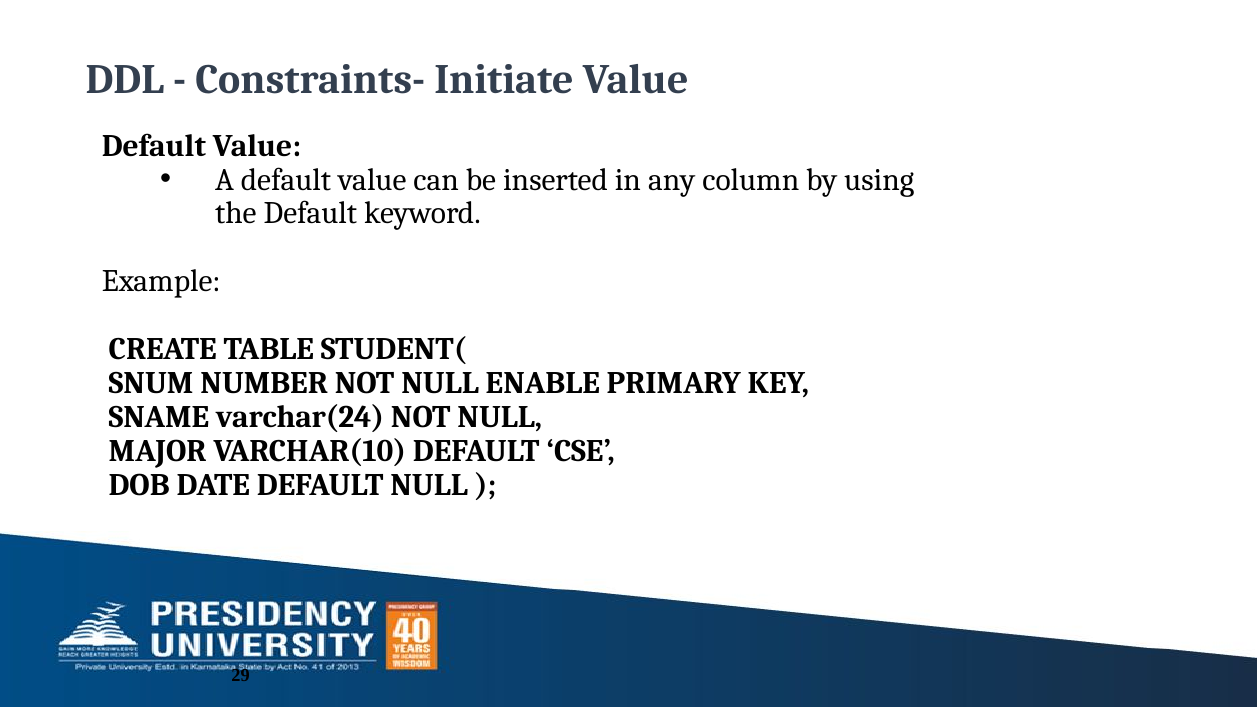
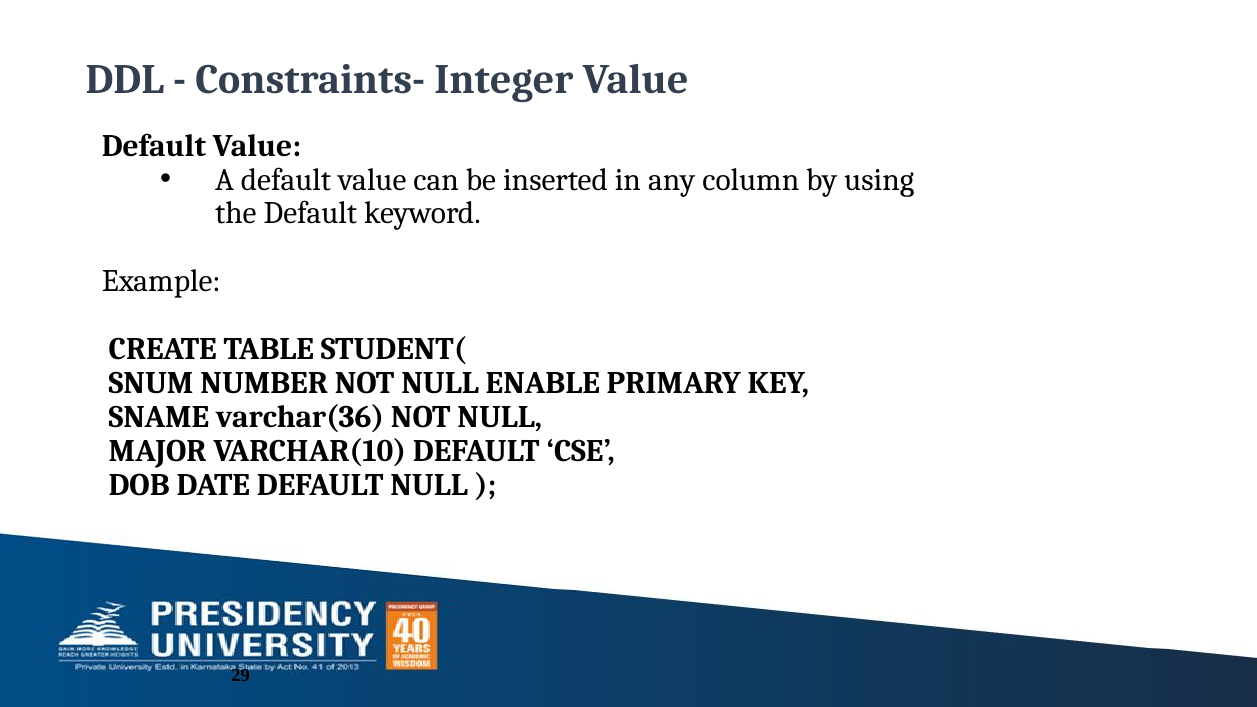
Initiate: Initiate -> Integer
varchar(24: varchar(24 -> varchar(36
